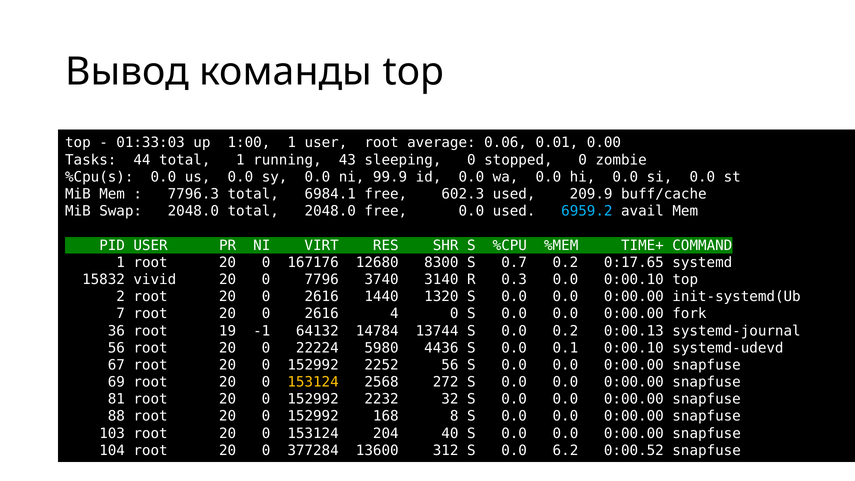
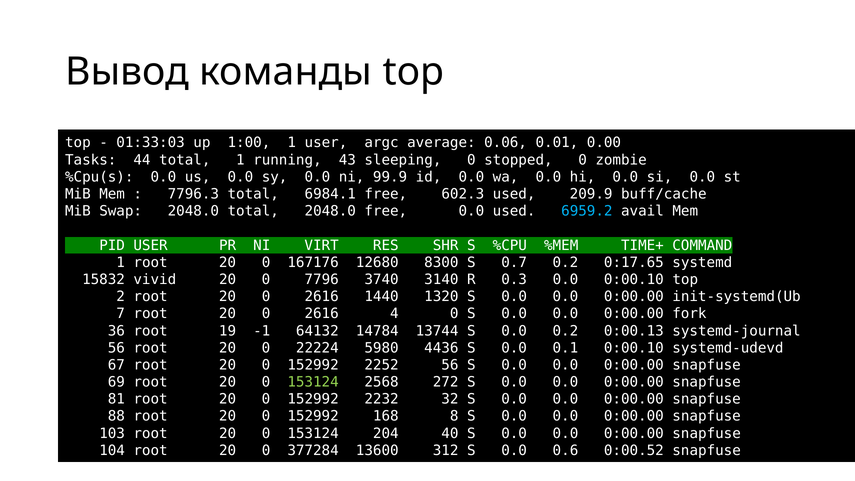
user root: root -> argc
153124 at (313, 382) colour: yellow -> light green
6.2: 6.2 -> 0.6
